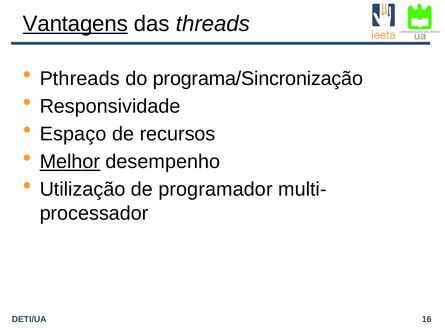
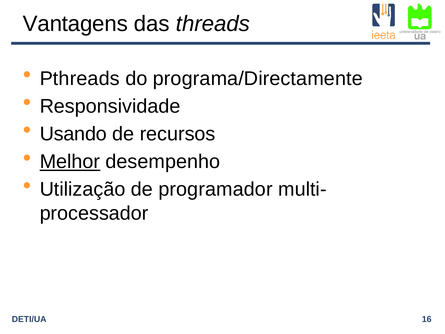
Vantagens underline: present -> none
programa/Sincronização: programa/Sincronização -> programa/Directamente
Espaço: Espaço -> Usando
